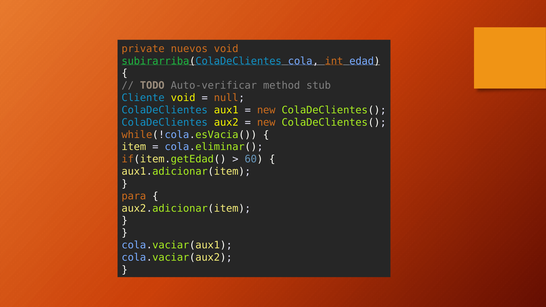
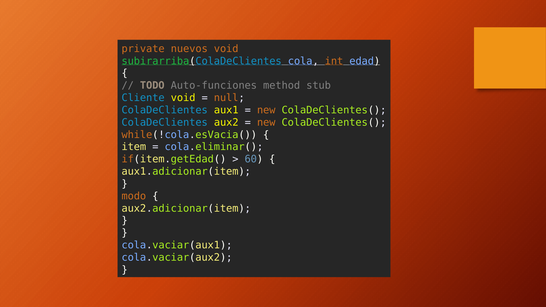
Auto-verificar: Auto-verificar -> Auto-funciones
para: para -> modo
